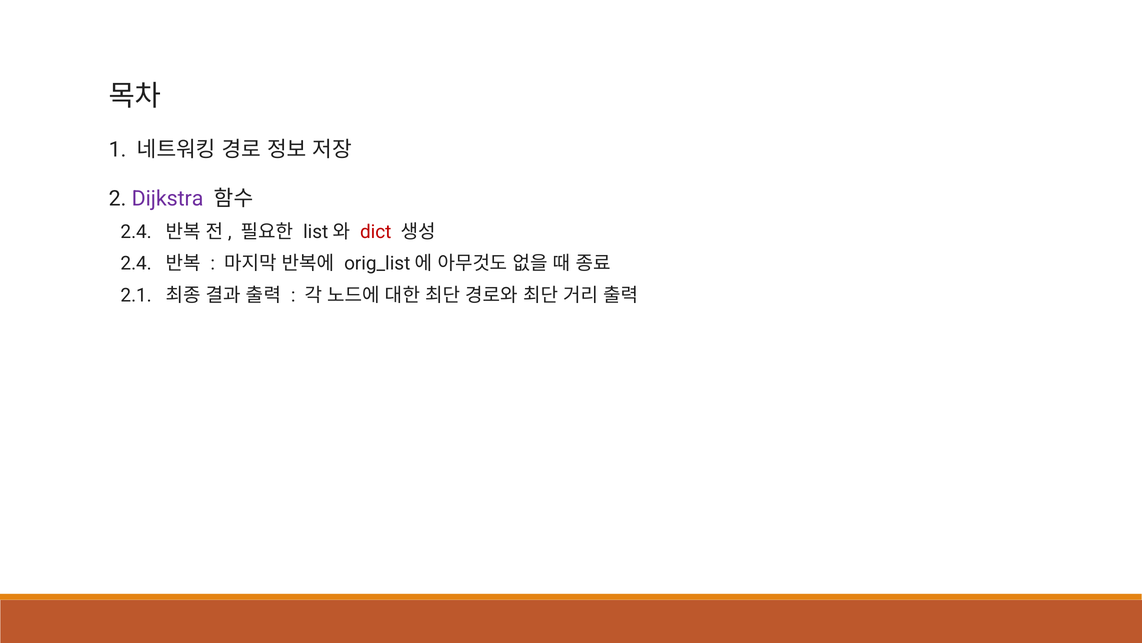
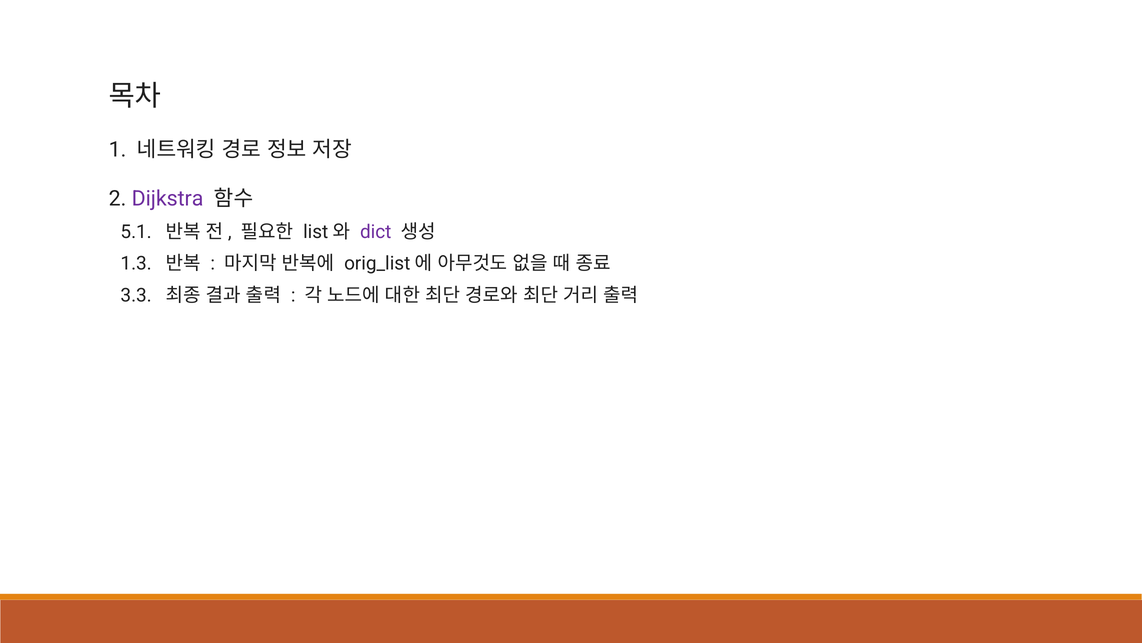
2.4 at (136, 232): 2.4 -> 5.1
dict colour: red -> purple
2.4 at (136, 263): 2.4 -> 1.3
2.1: 2.1 -> 3.3
